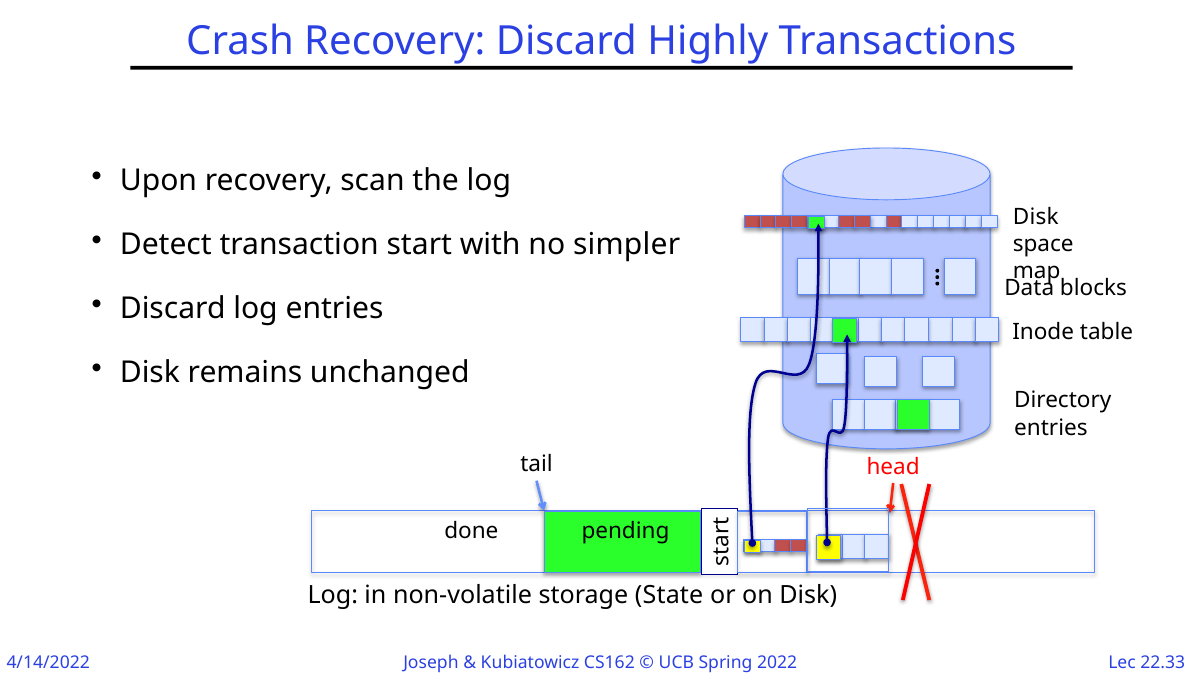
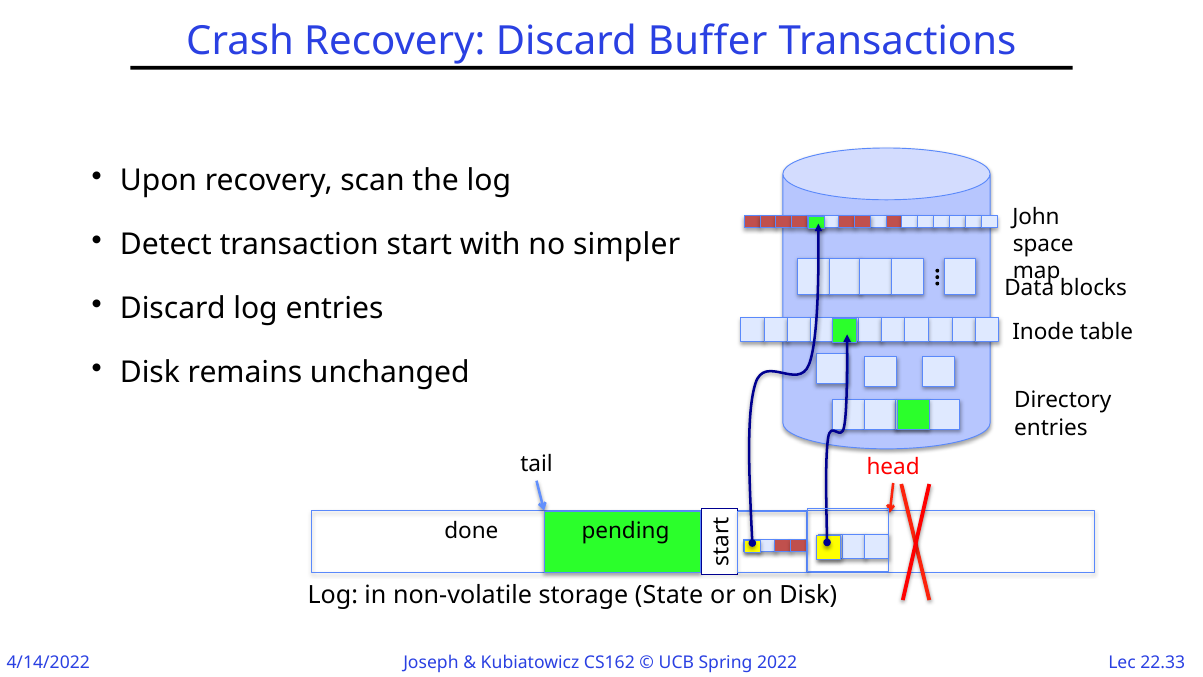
Highly: Highly -> Buffer
Disk at (1036, 217): Disk -> John
